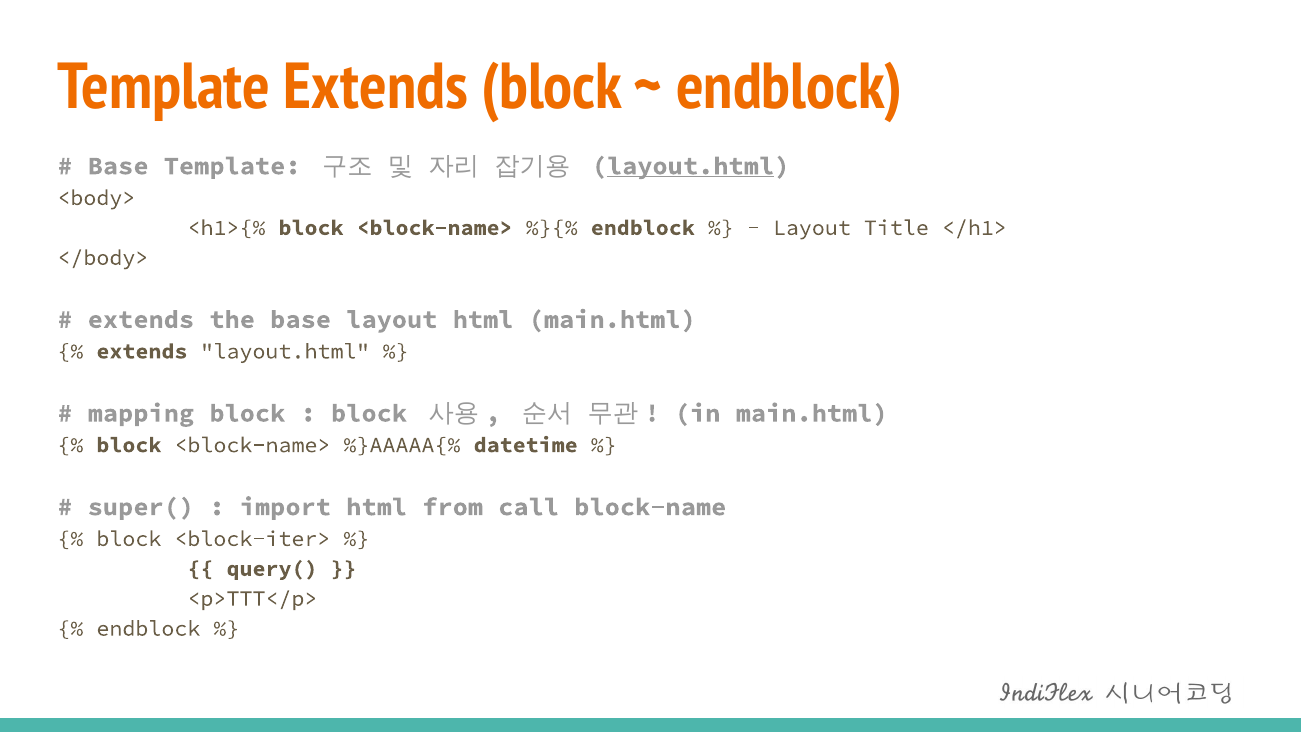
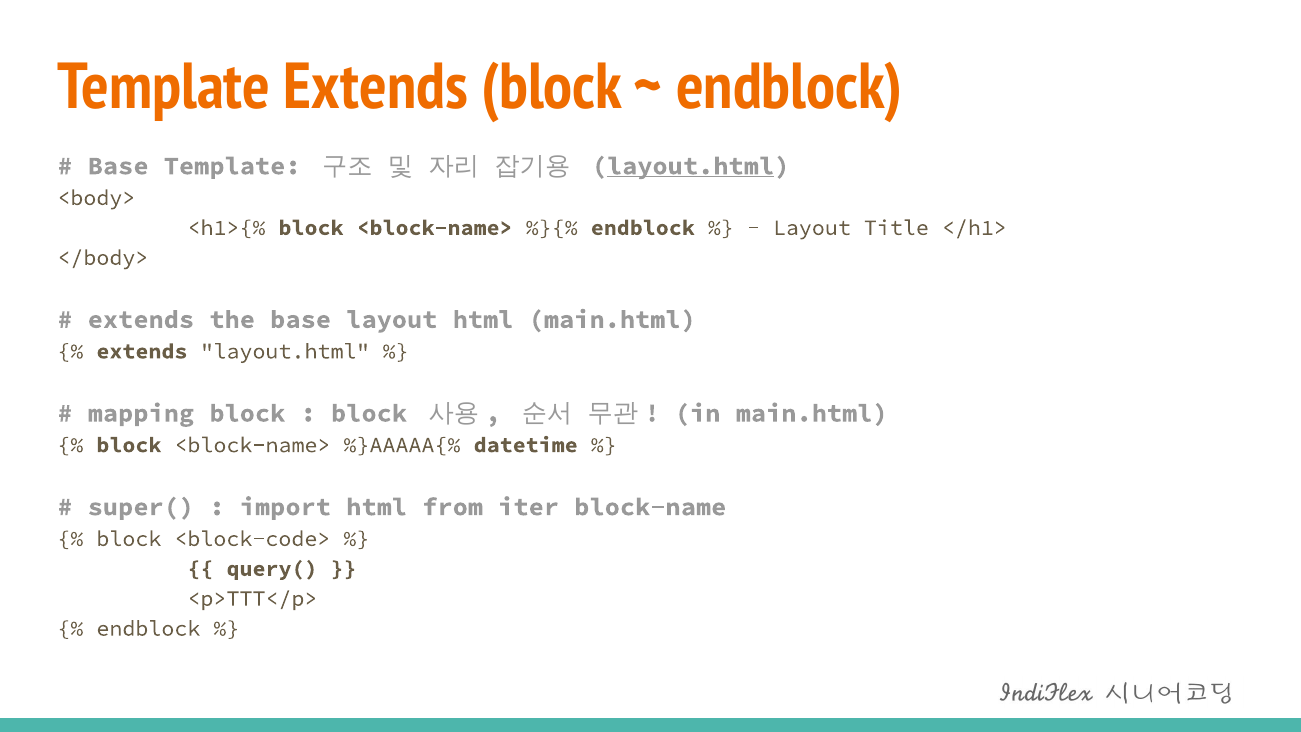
call: call -> iter
<block-iter>: <block-iter> -> <block-code>
